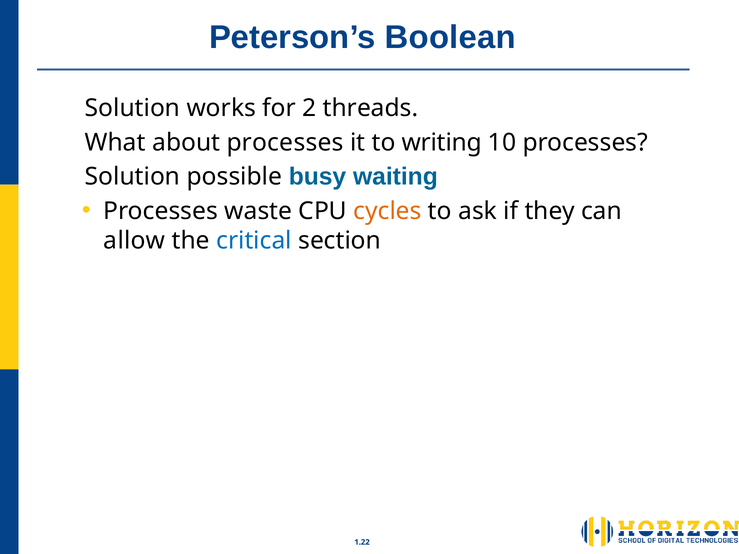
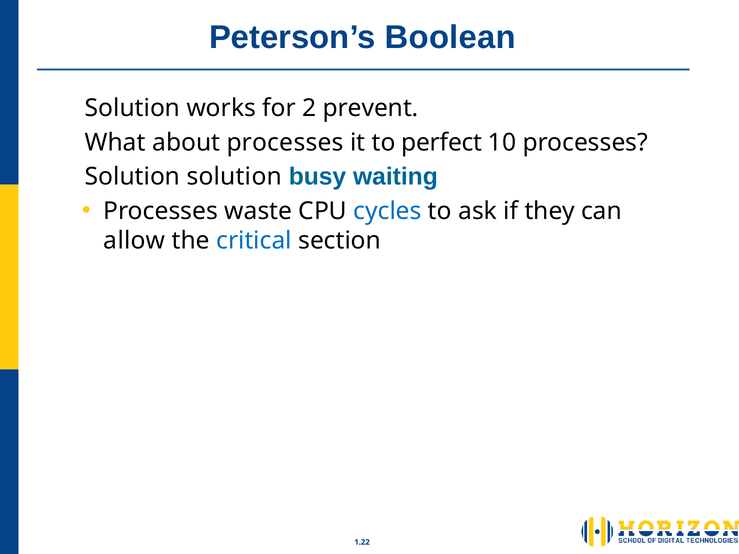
threads: threads -> prevent
writing: writing -> perfect
Solution possible: possible -> solution
cycles colour: orange -> blue
